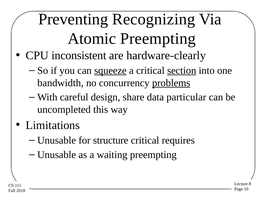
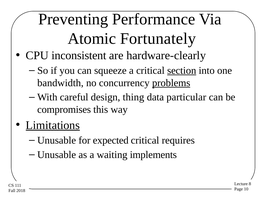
Recognizing: Recognizing -> Performance
Atomic Preempting: Preempting -> Fortunately
squeeze underline: present -> none
share: share -> thing
uncompleted: uncompleted -> compromises
Limitations underline: none -> present
structure: structure -> expected
waiting preempting: preempting -> implements
